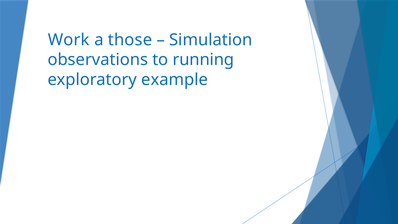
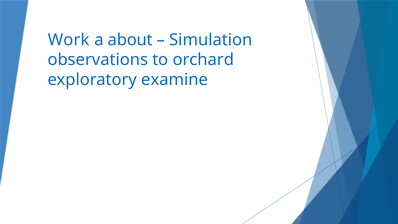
those: those -> about
running: running -> orchard
example: example -> examine
